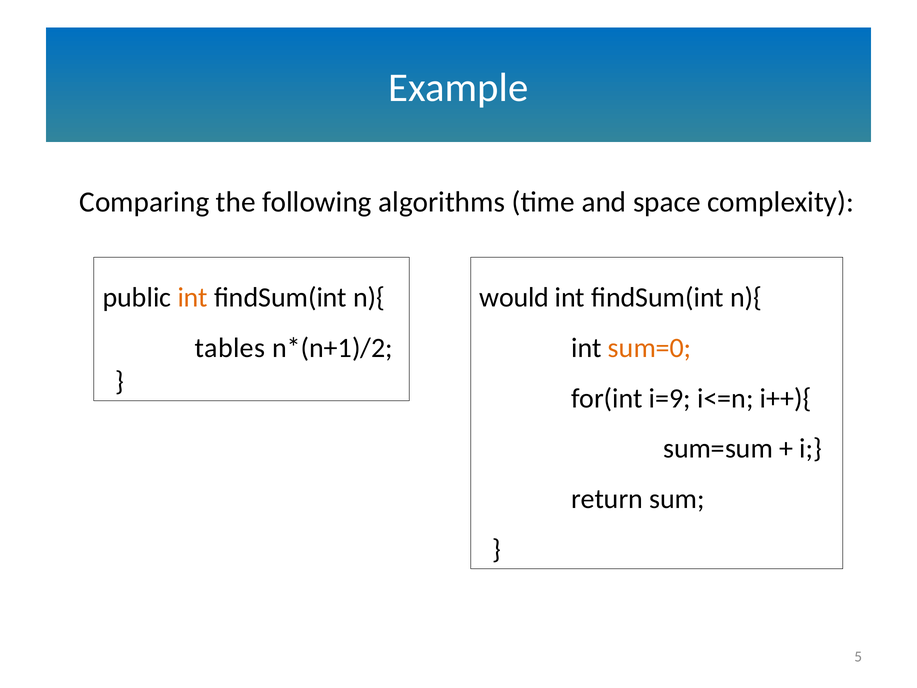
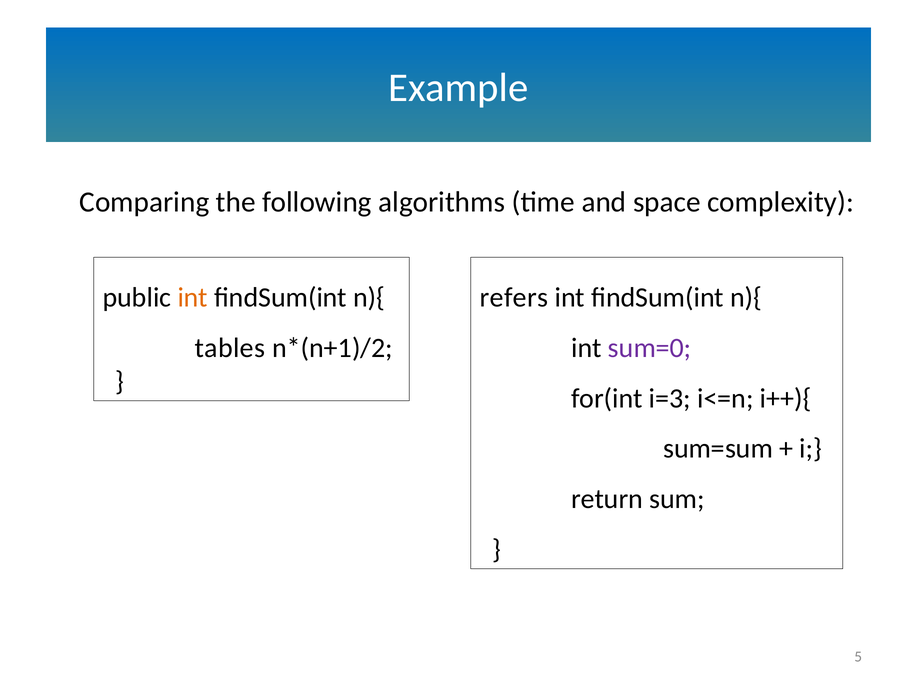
would: would -> refers
sum=0 colour: orange -> purple
i=9: i=9 -> i=3
